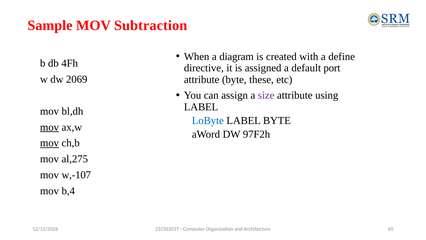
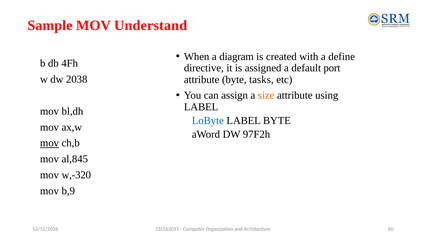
Subtraction: Subtraction -> Understand
2069: 2069 -> 2038
these: these -> tasks
size colour: purple -> orange
mov at (50, 127) underline: present -> none
al,275: al,275 -> al,845
w,-107: w,-107 -> w,-320
b,4: b,4 -> b,9
